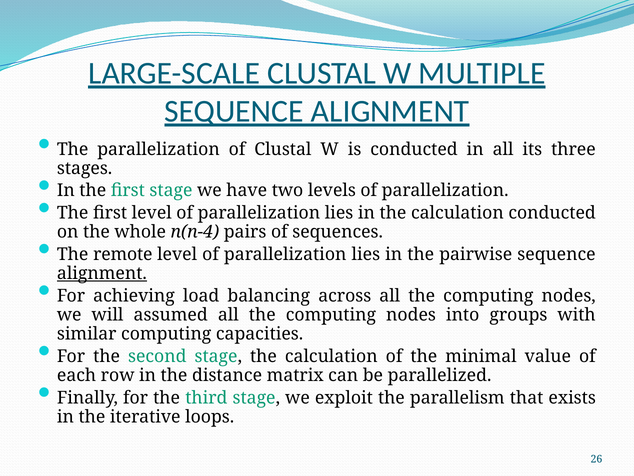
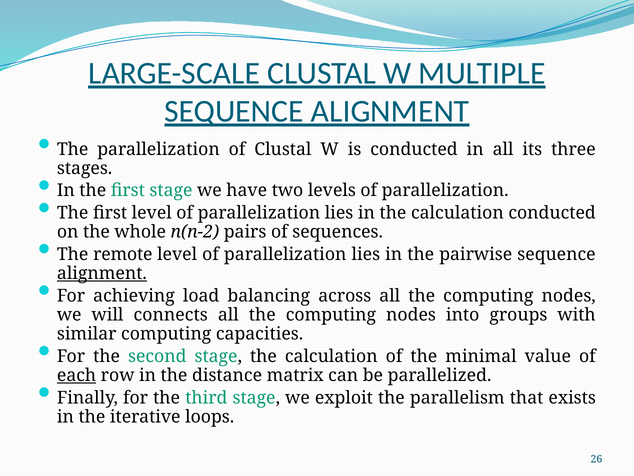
n(n-4: n(n-4 -> n(n-2
assumed: assumed -> connects
each underline: none -> present
